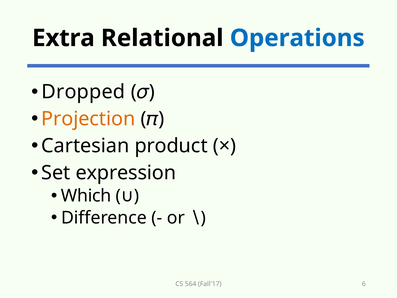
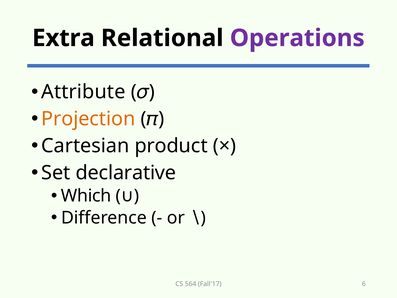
Operations colour: blue -> purple
Dropped: Dropped -> Attribute
expression: expression -> declarative
